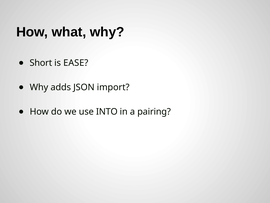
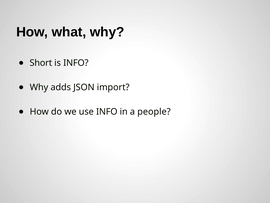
is EASE: EASE -> INFO
use INTO: INTO -> INFO
pairing: pairing -> people
